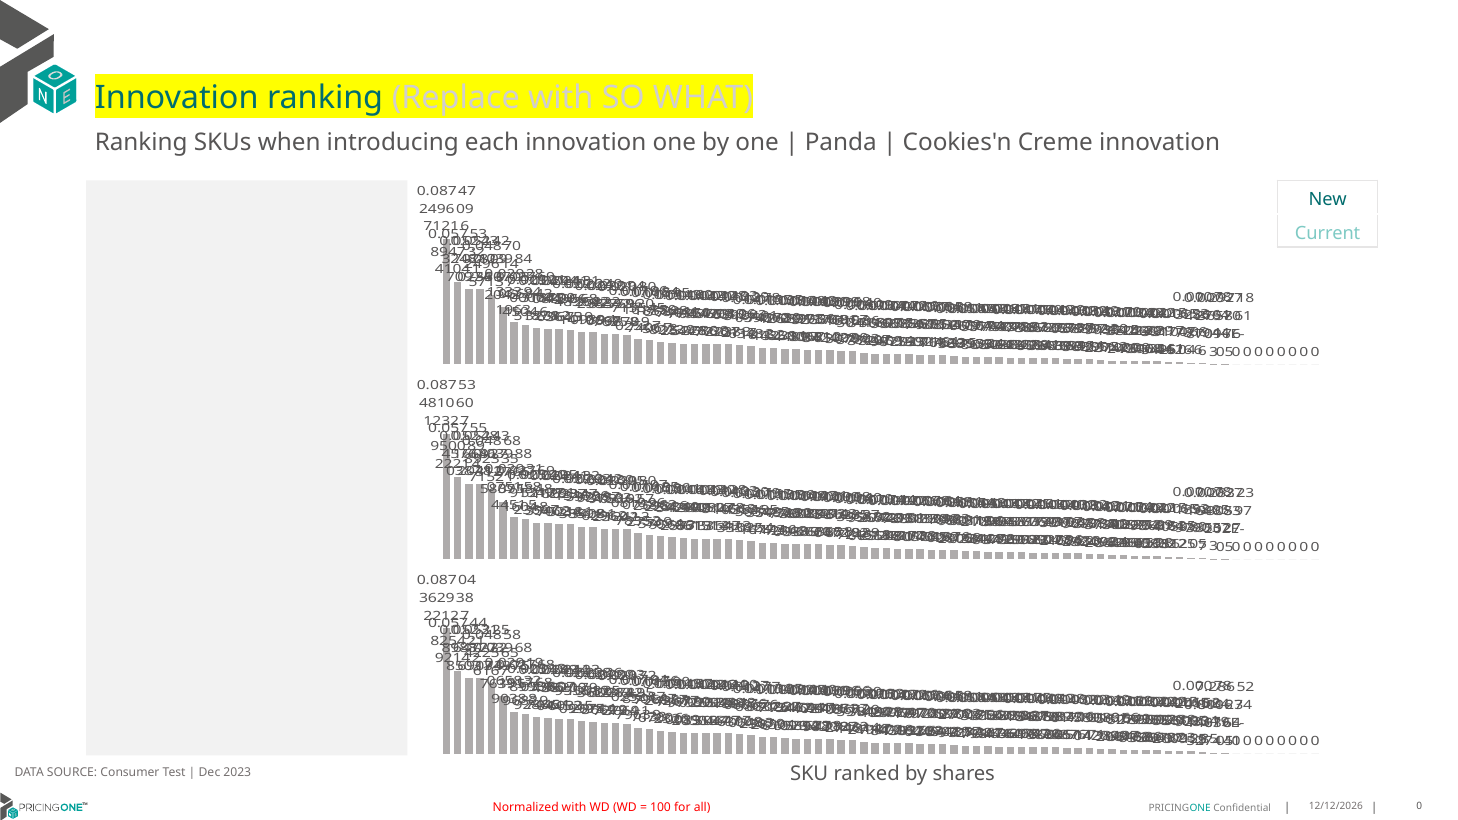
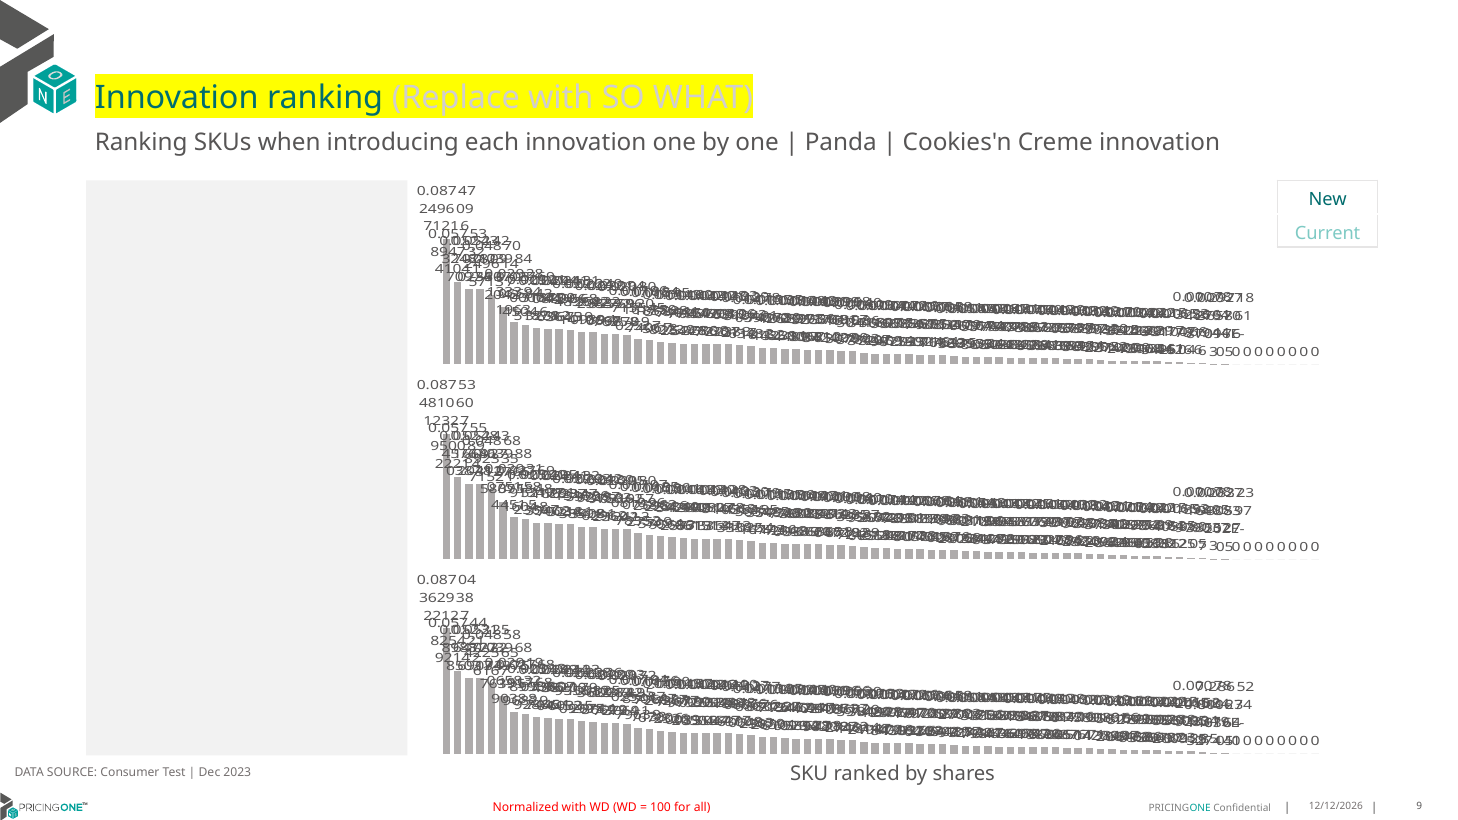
all 0: 0 -> 9
